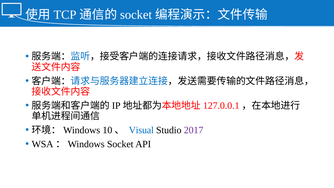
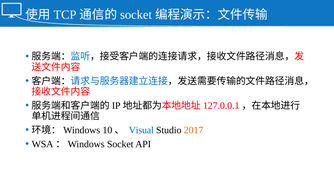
2017 colour: purple -> orange
